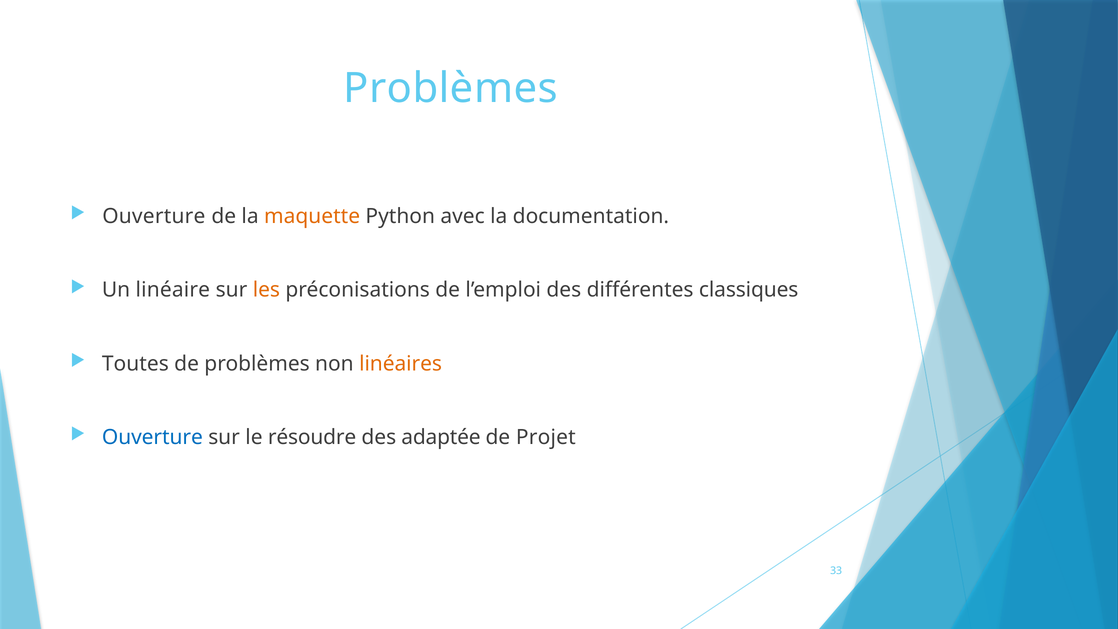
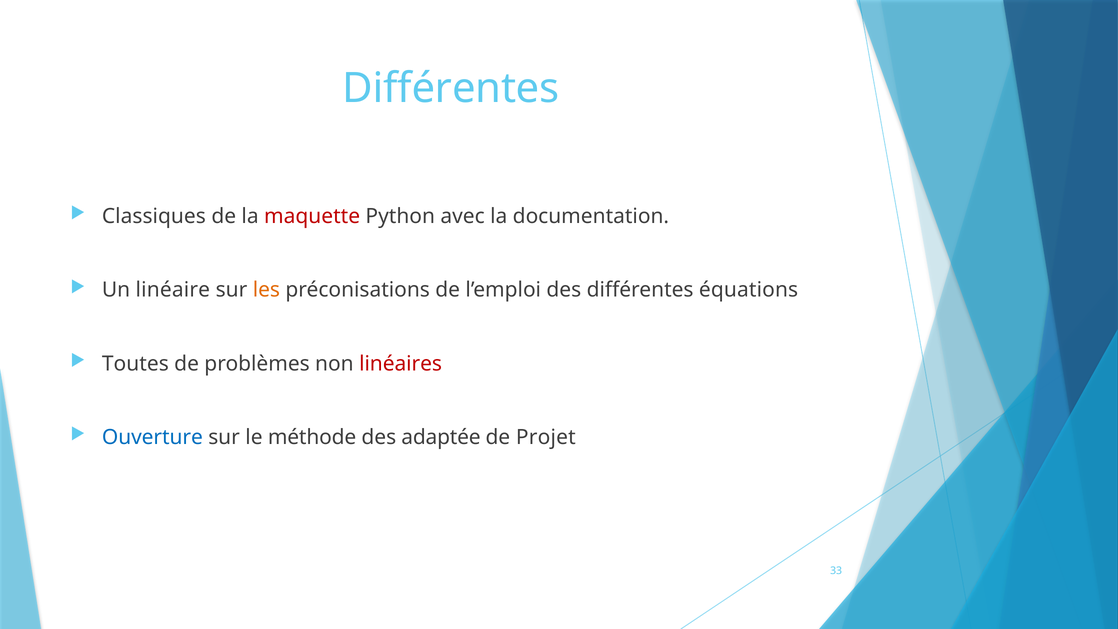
Problèmes at (451, 88): Problèmes -> Différentes
Ouverture at (154, 216): Ouverture -> Classiques
maquette colour: orange -> red
classiques: classiques -> équations
linéaires colour: orange -> red
résoudre: résoudre -> méthode
